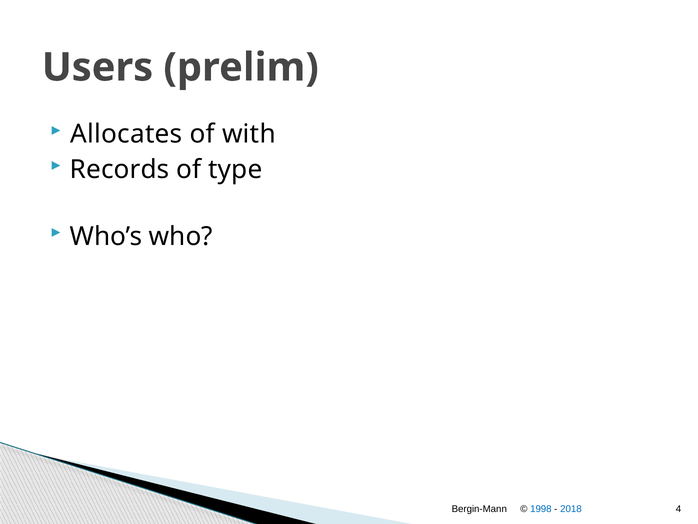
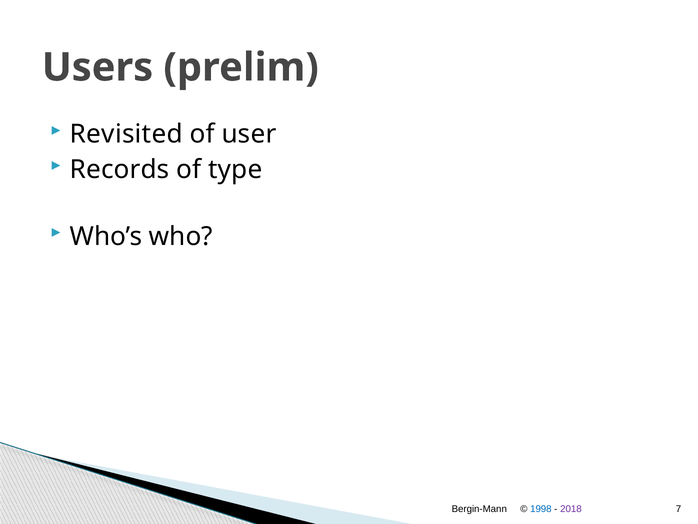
Allocates: Allocates -> Revisited
with: with -> user
4: 4 -> 7
2018 colour: blue -> purple
